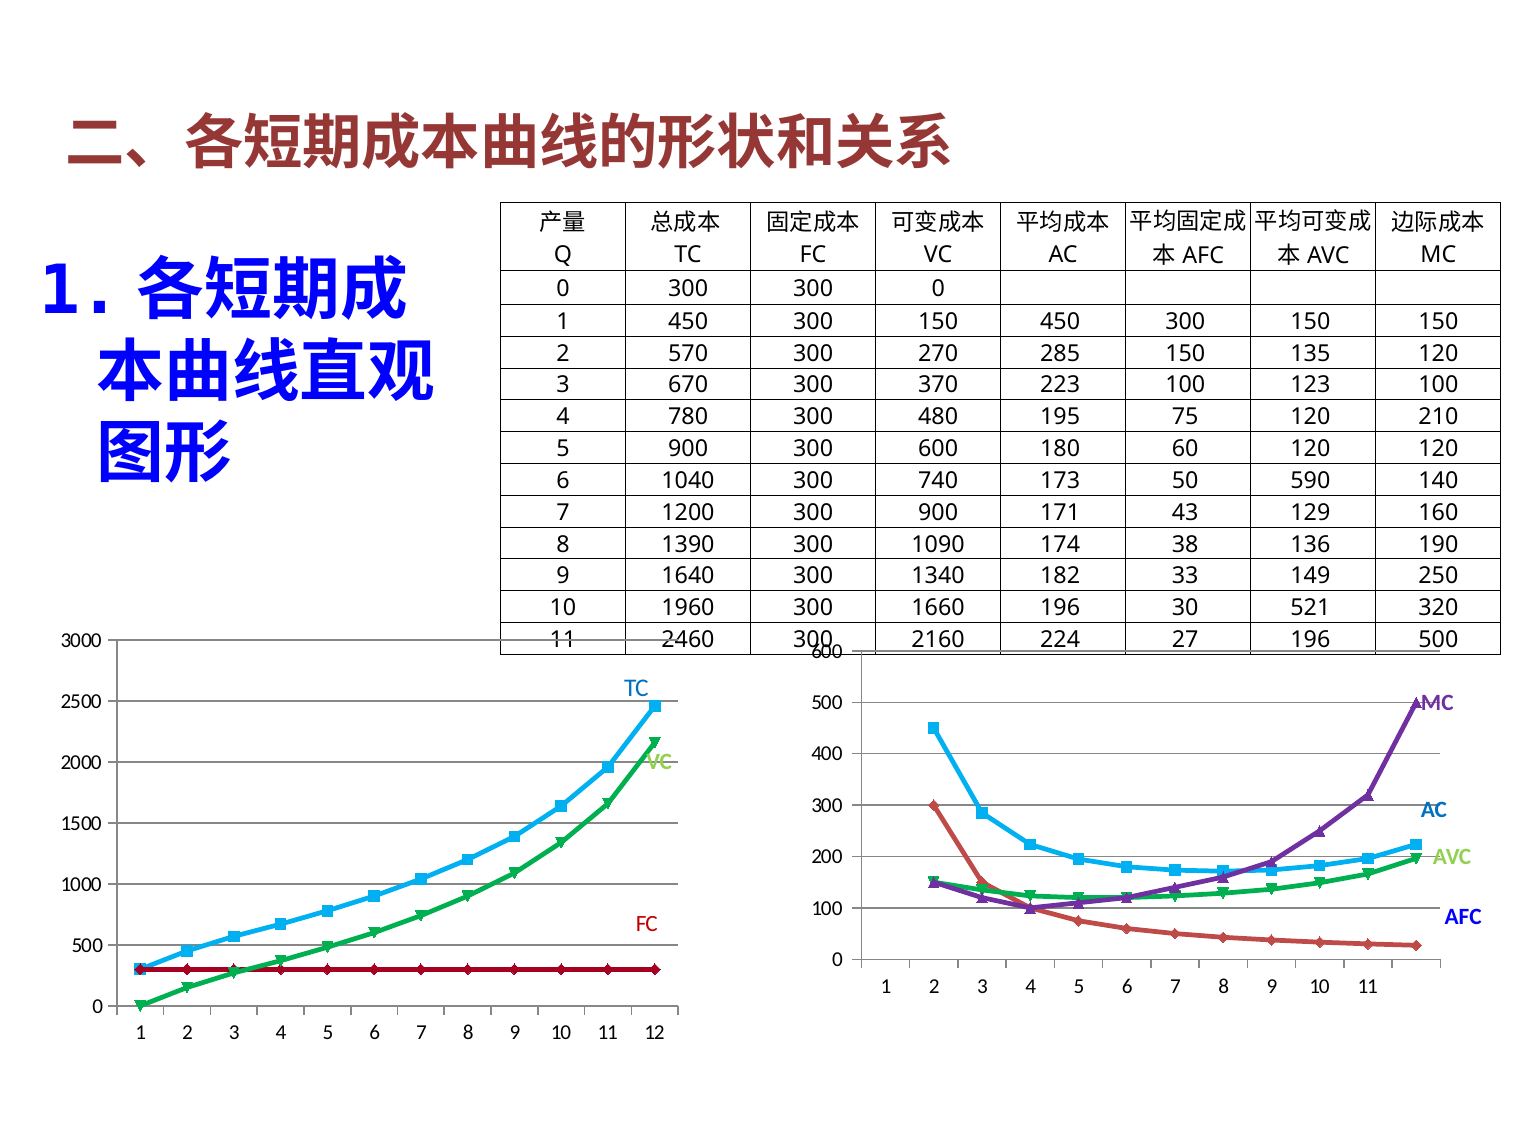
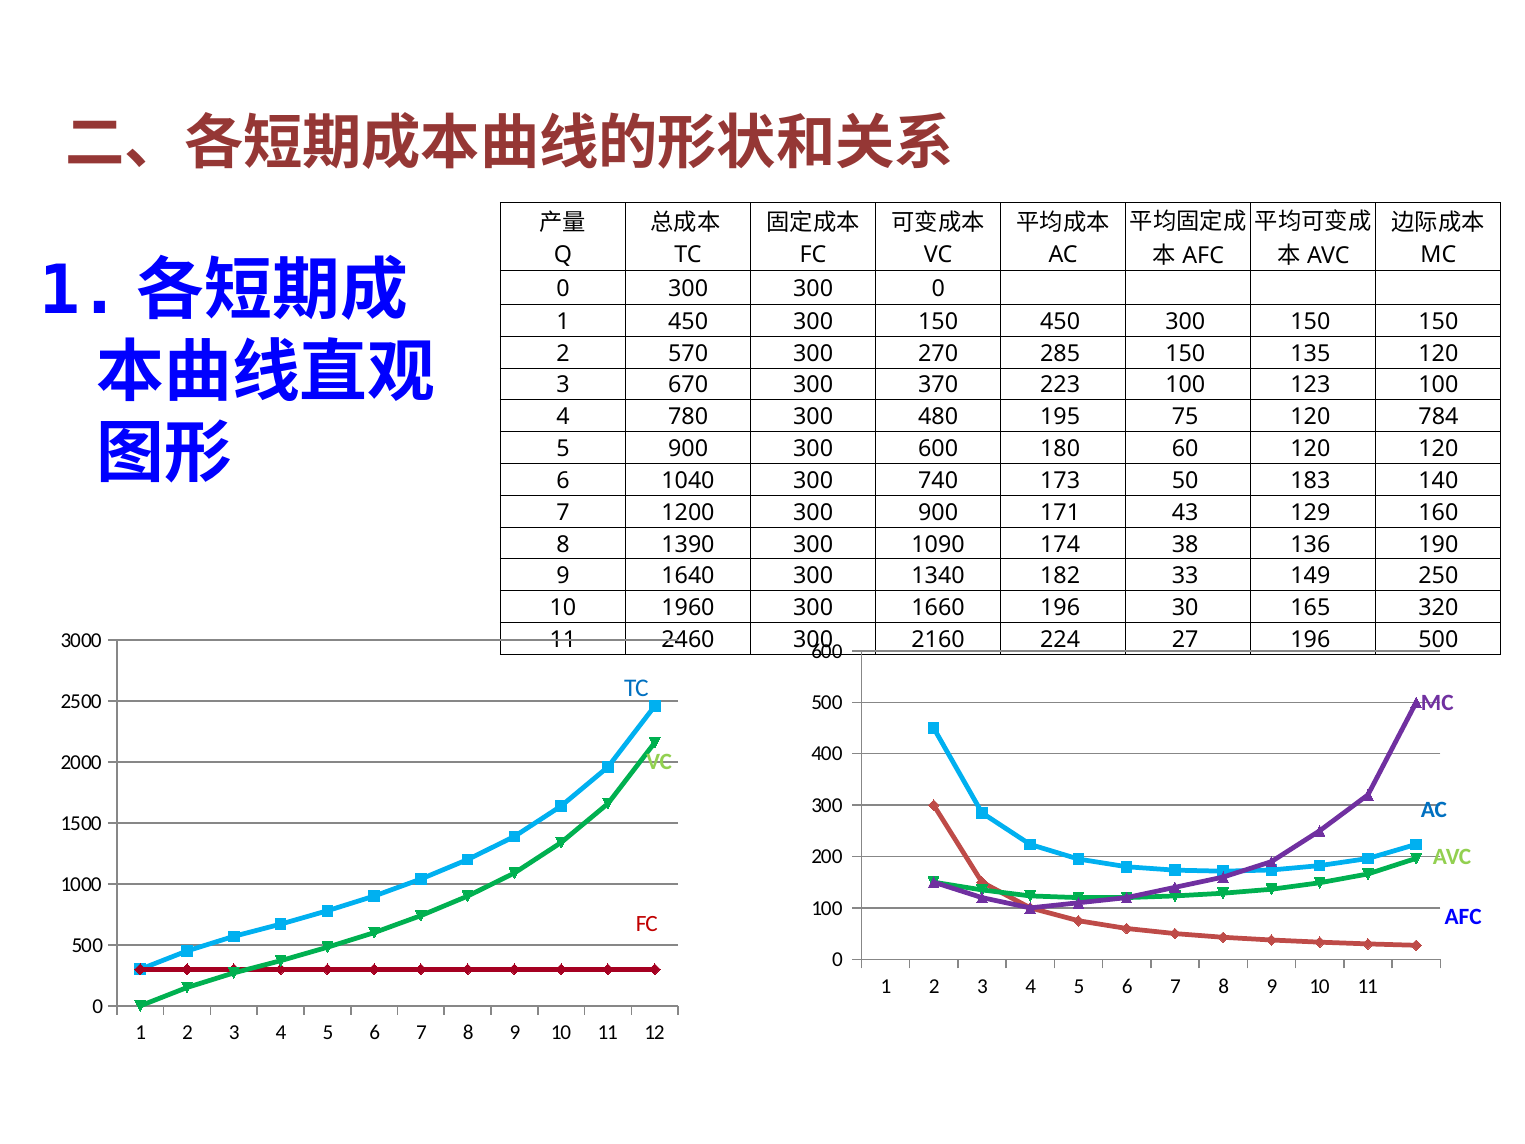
210: 210 -> 784
590: 590 -> 183
521: 521 -> 165
